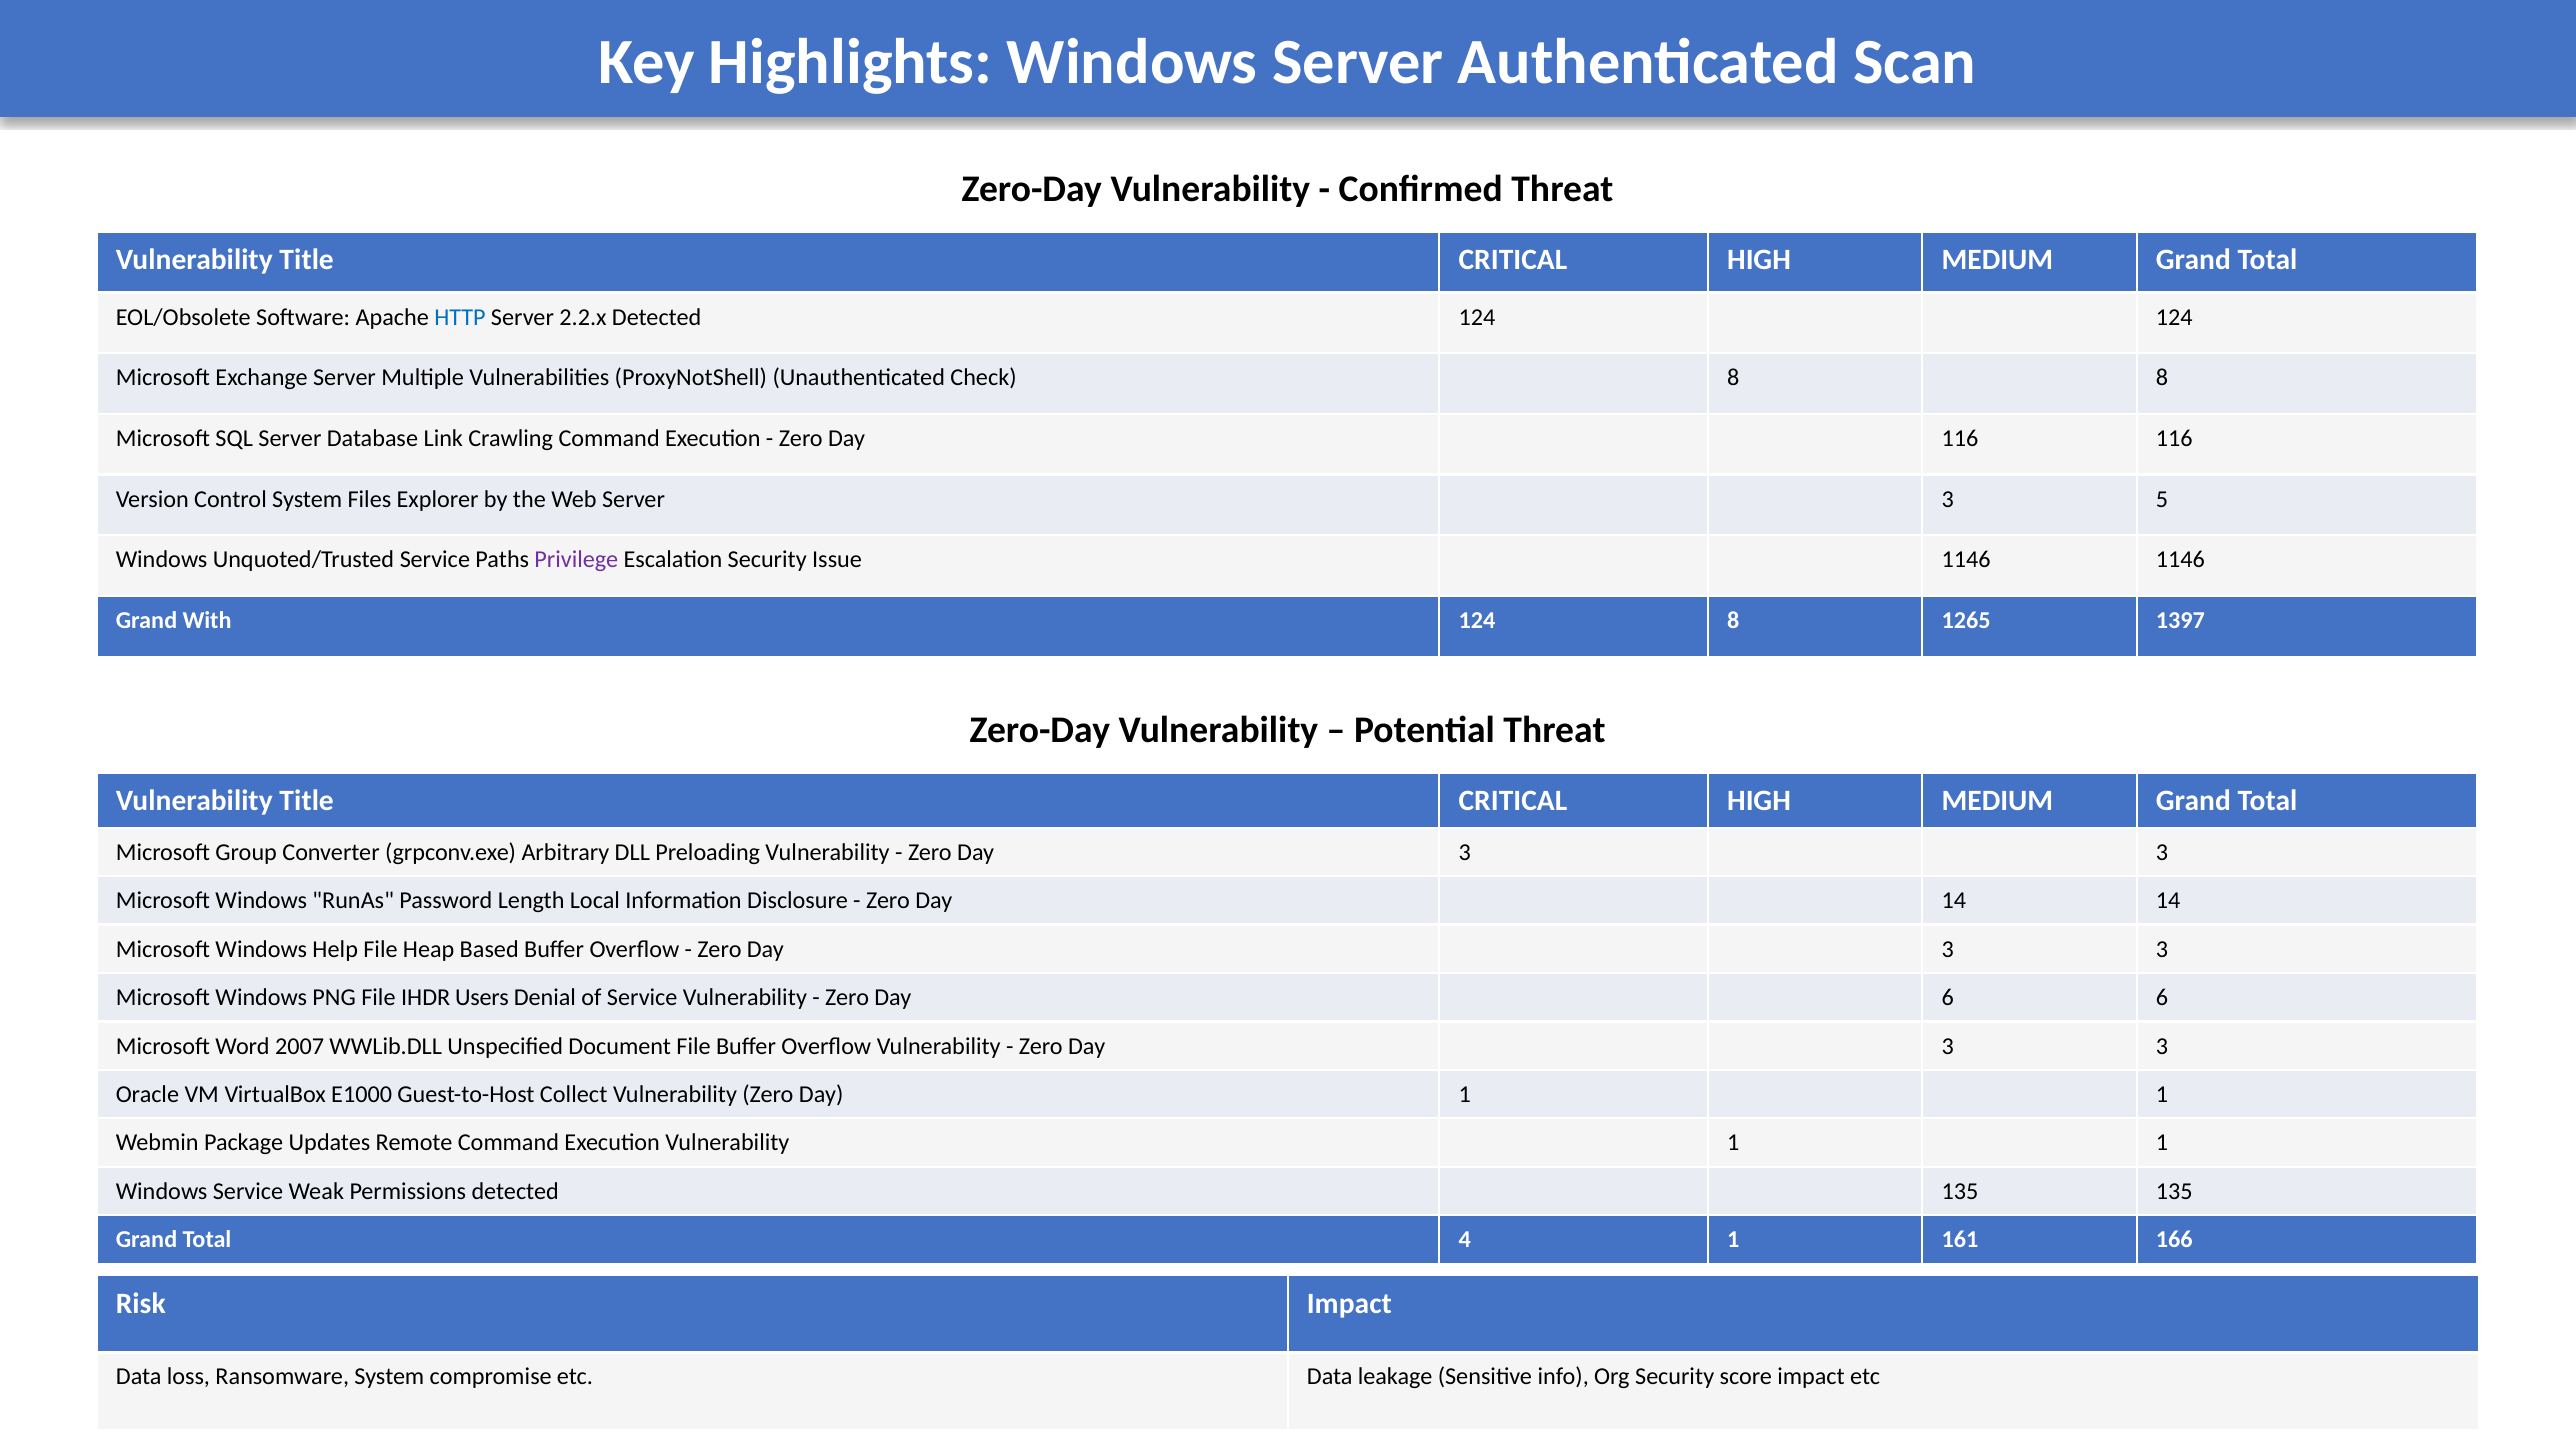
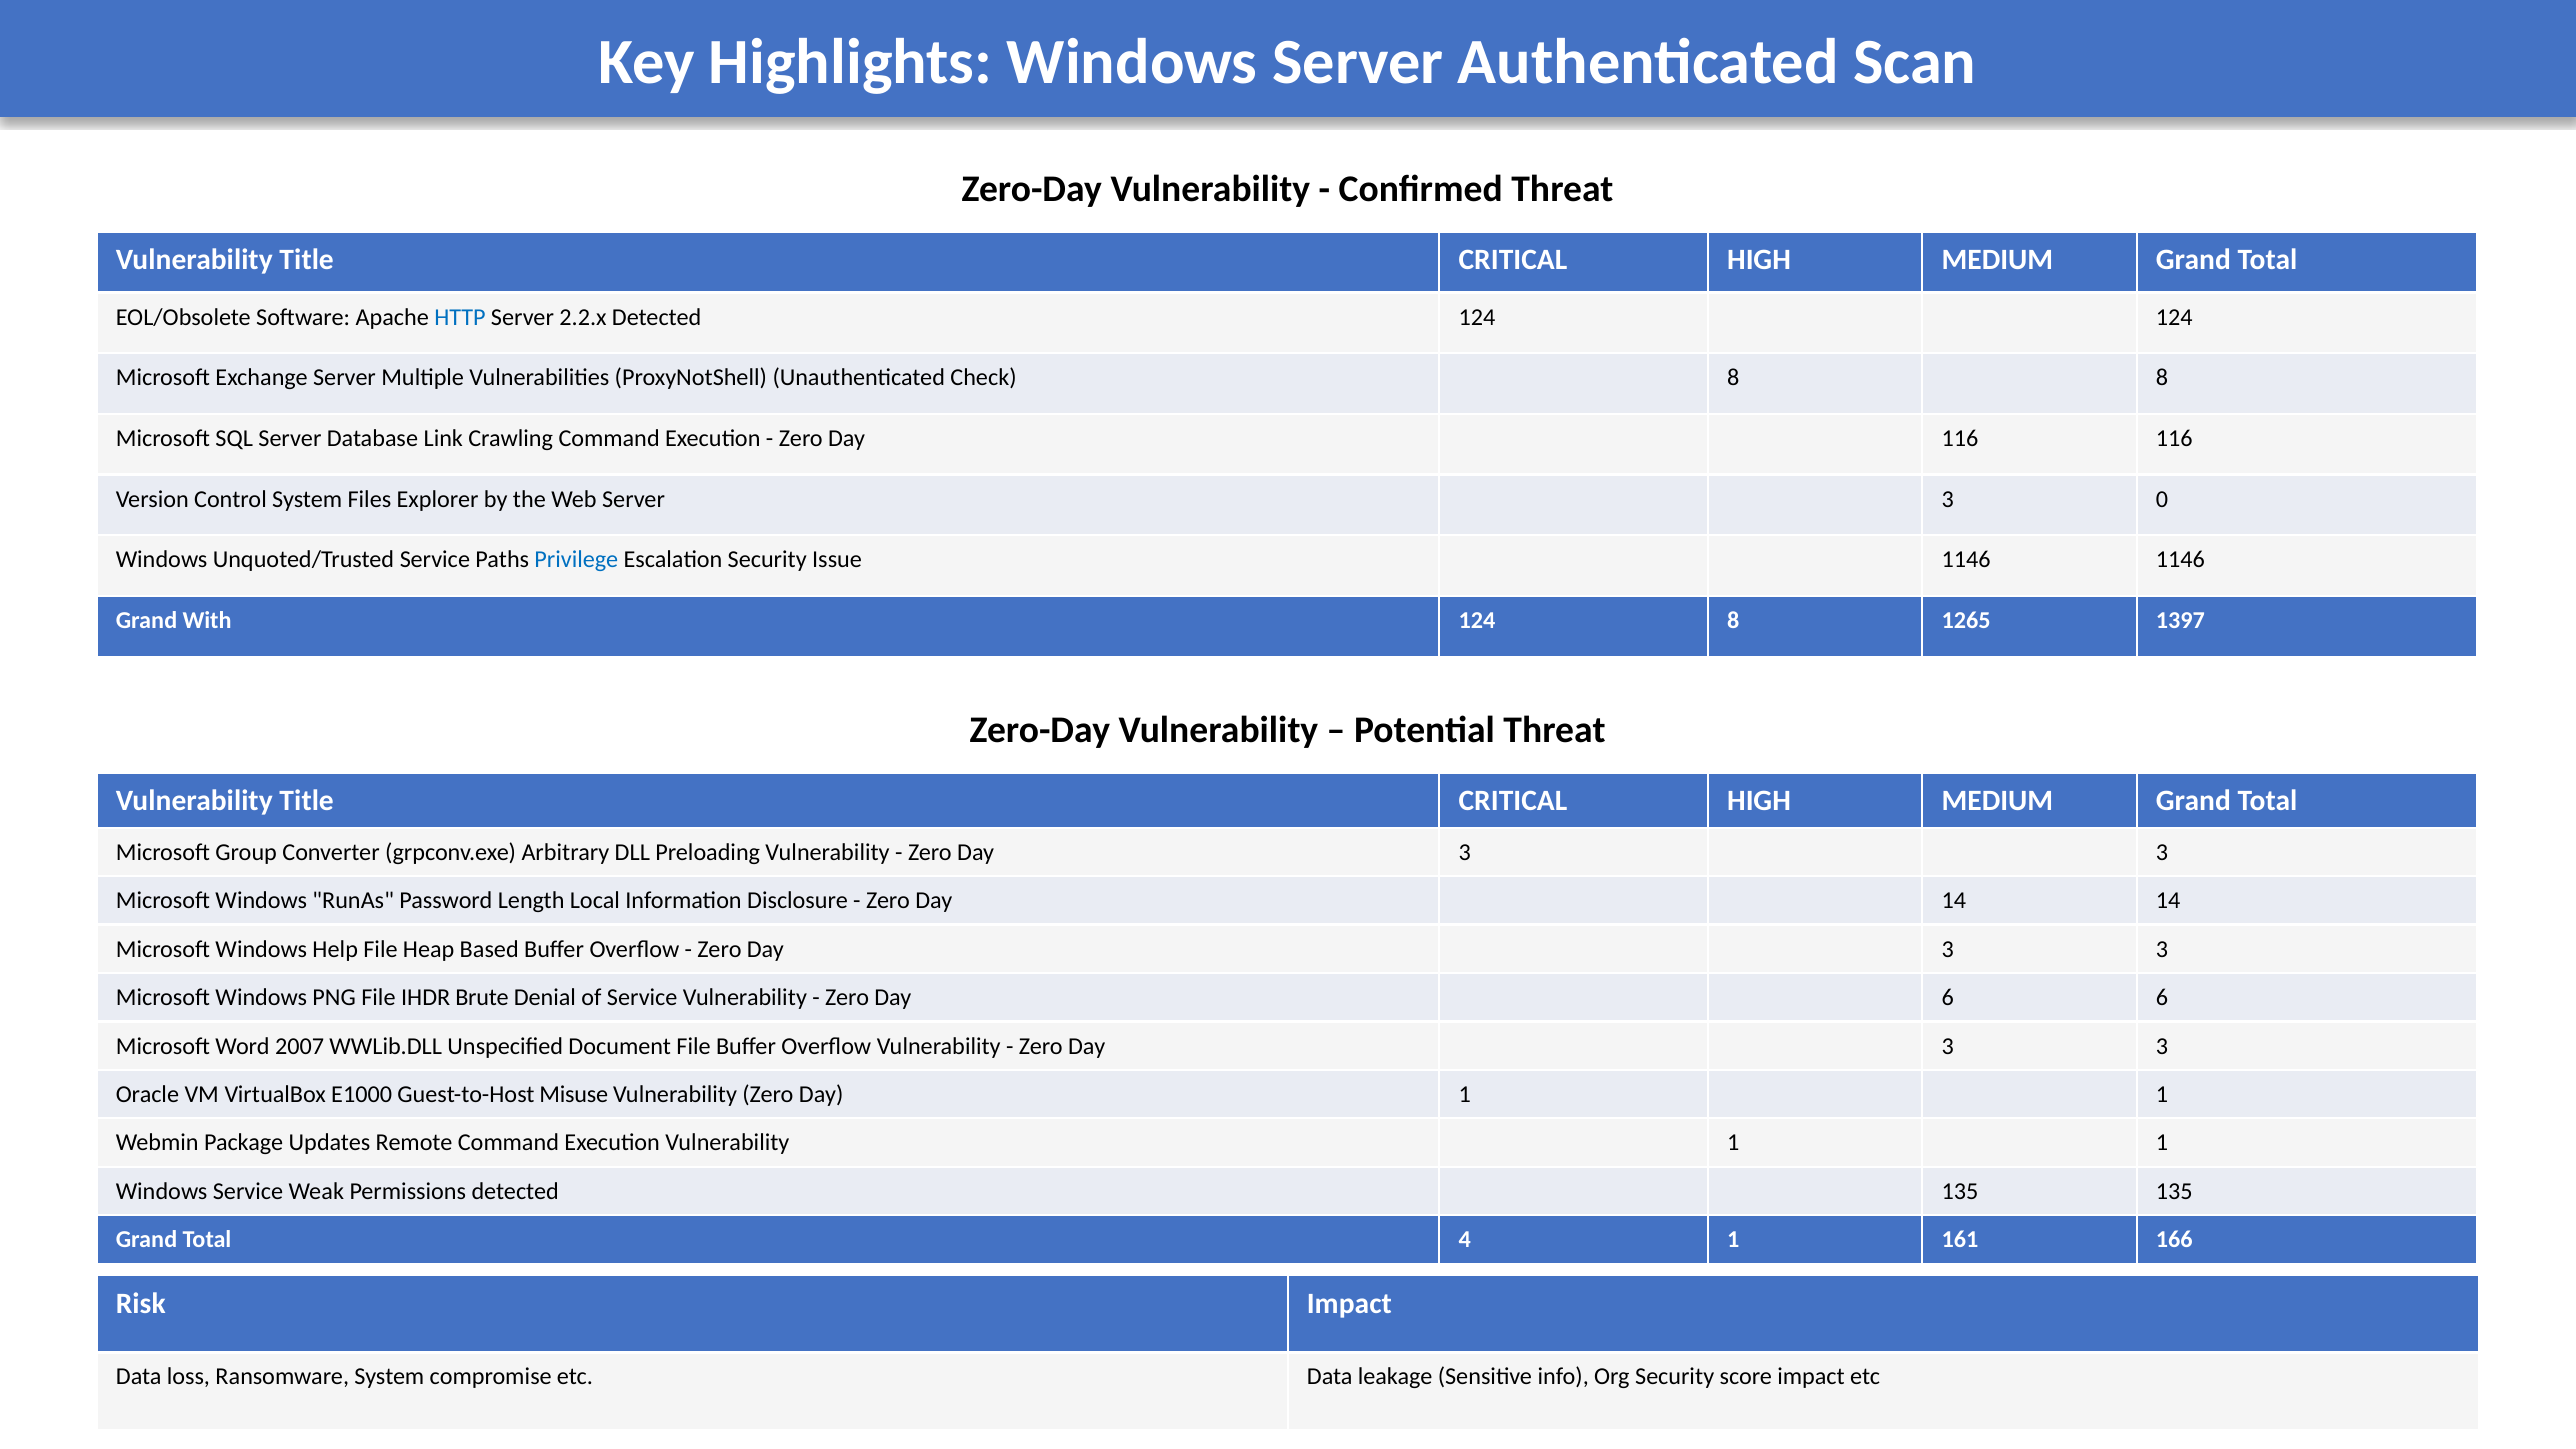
5: 5 -> 0
Privilege colour: purple -> blue
Users: Users -> Brute
Collect: Collect -> Misuse
